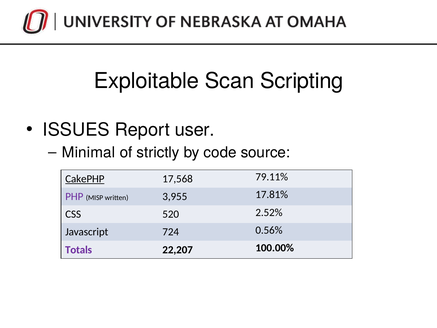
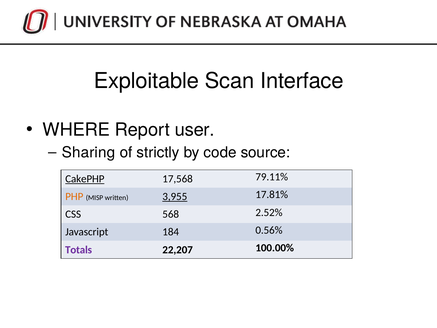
Scripting: Scripting -> Interface
ISSUES: ISSUES -> WHERE
Minimal: Minimal -> Sharing
PHP colour: purple -> orange
3,955 underline: none -> present
520: 520 -> 568
724: 724 -> 184
